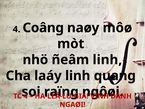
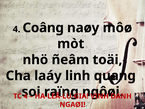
ñeâm linh: linh -> toäi
